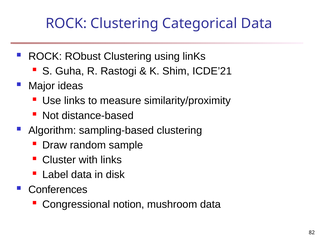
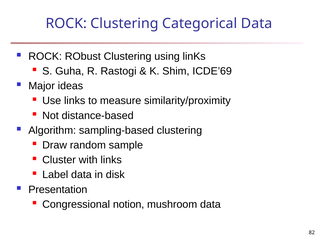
ICDE’21: ICDE’21 -> ICDE’69
Conferences: Conferences -> Presentation
